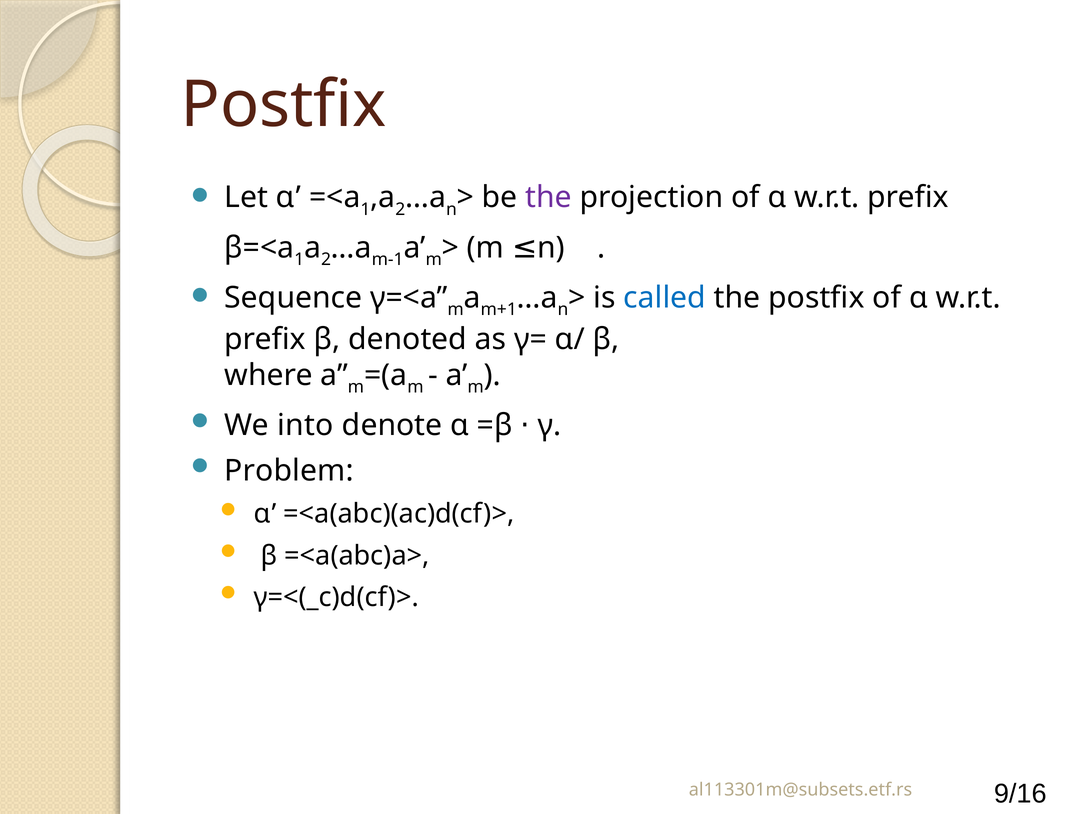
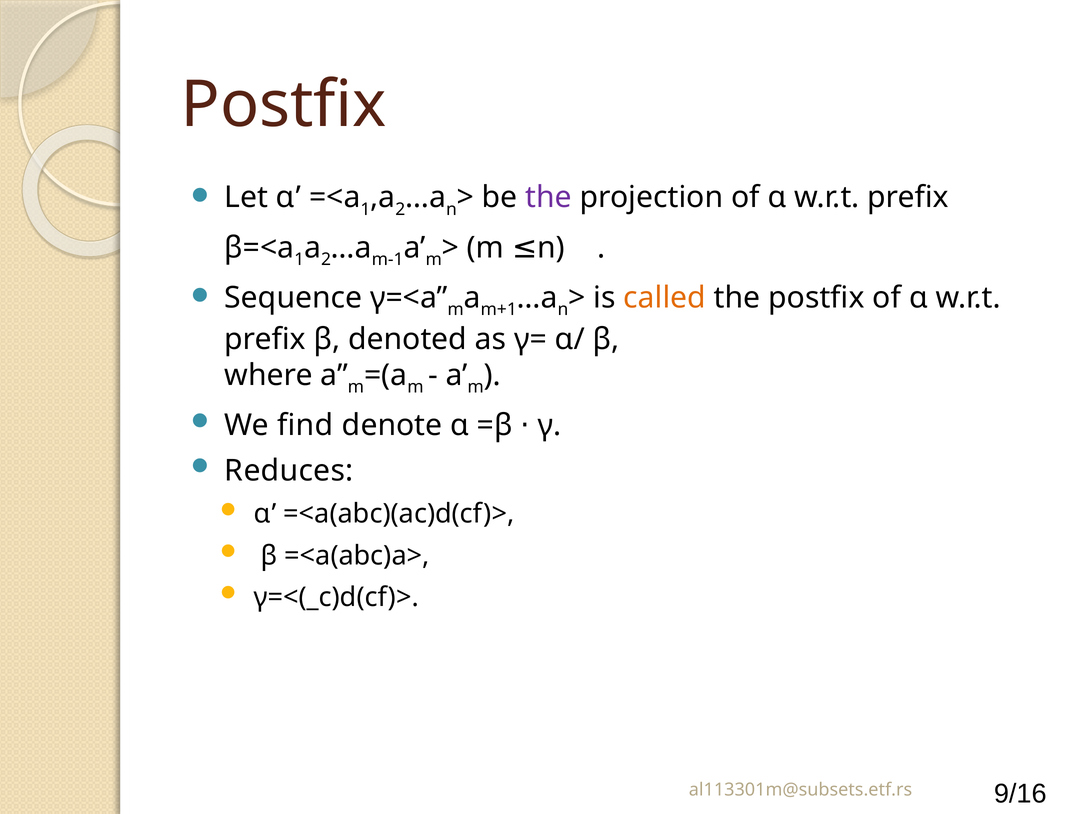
called colour: blue -> orange
into: into -> find
Problem: Problem -> Reduces
